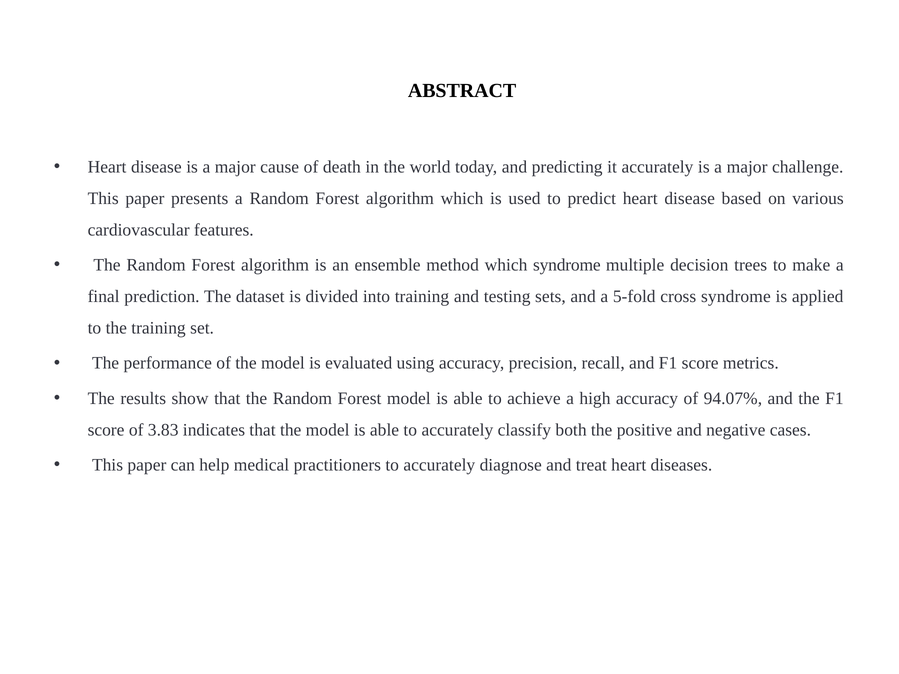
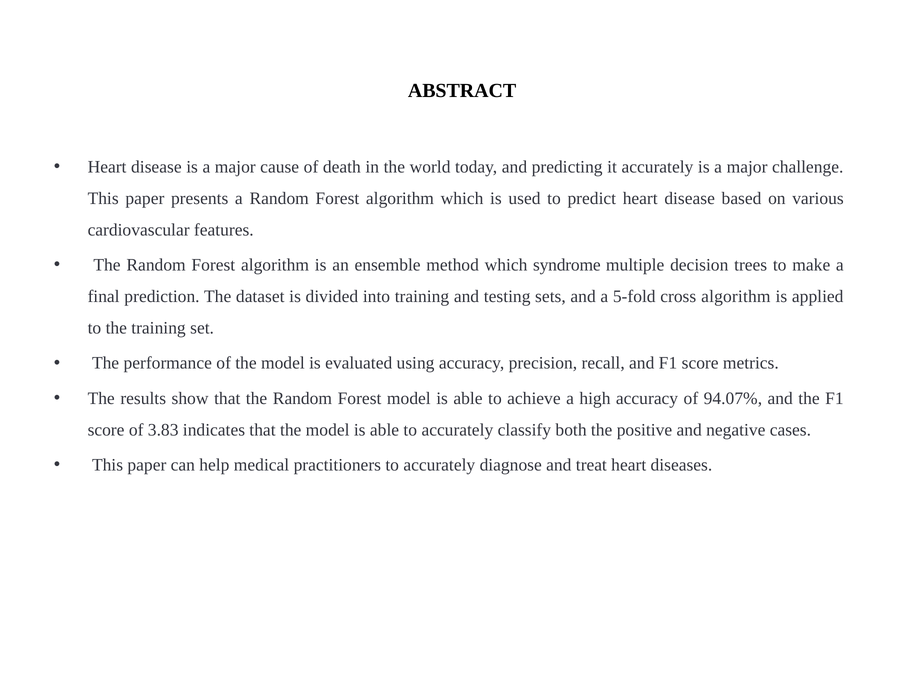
cross syndrome: syndrome -> algorithm
